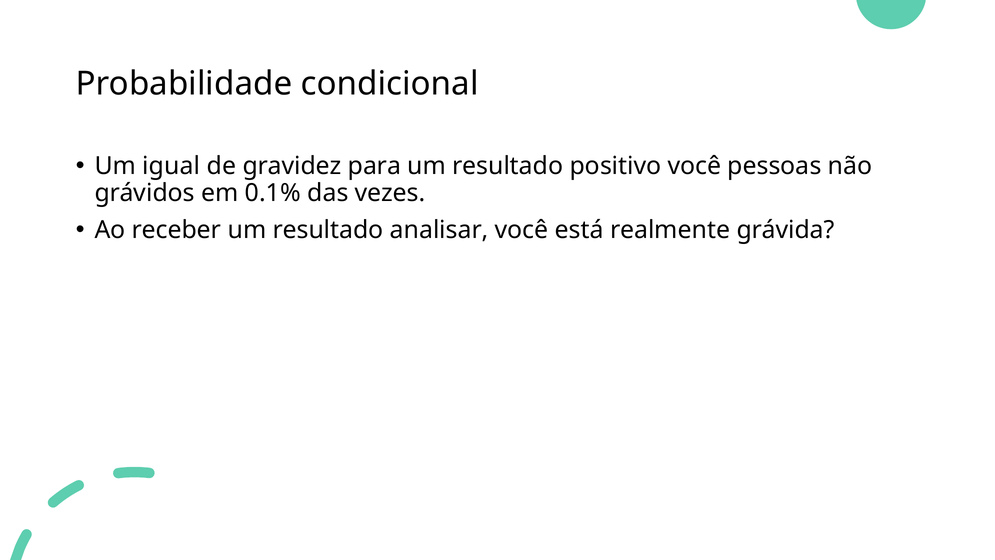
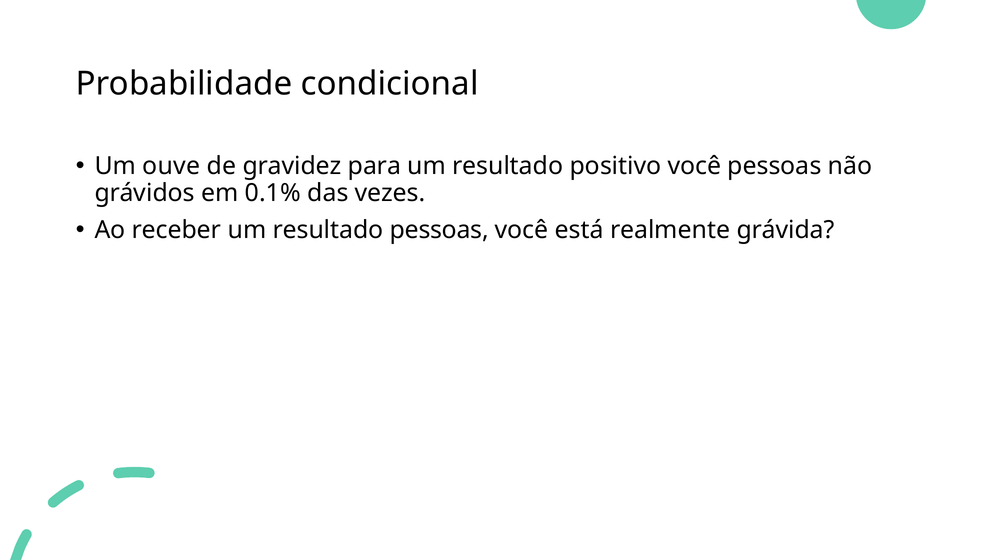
igual: igual -> ouve
resultado analisar: analisar -> pessoas
